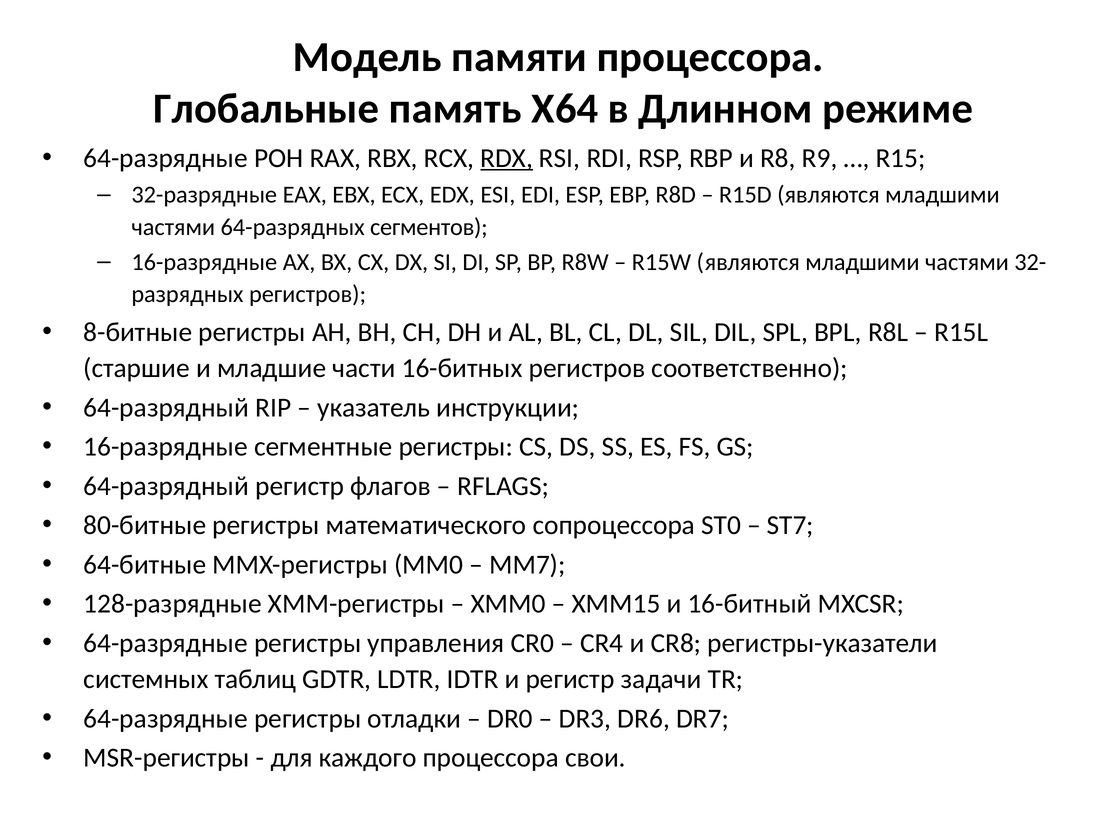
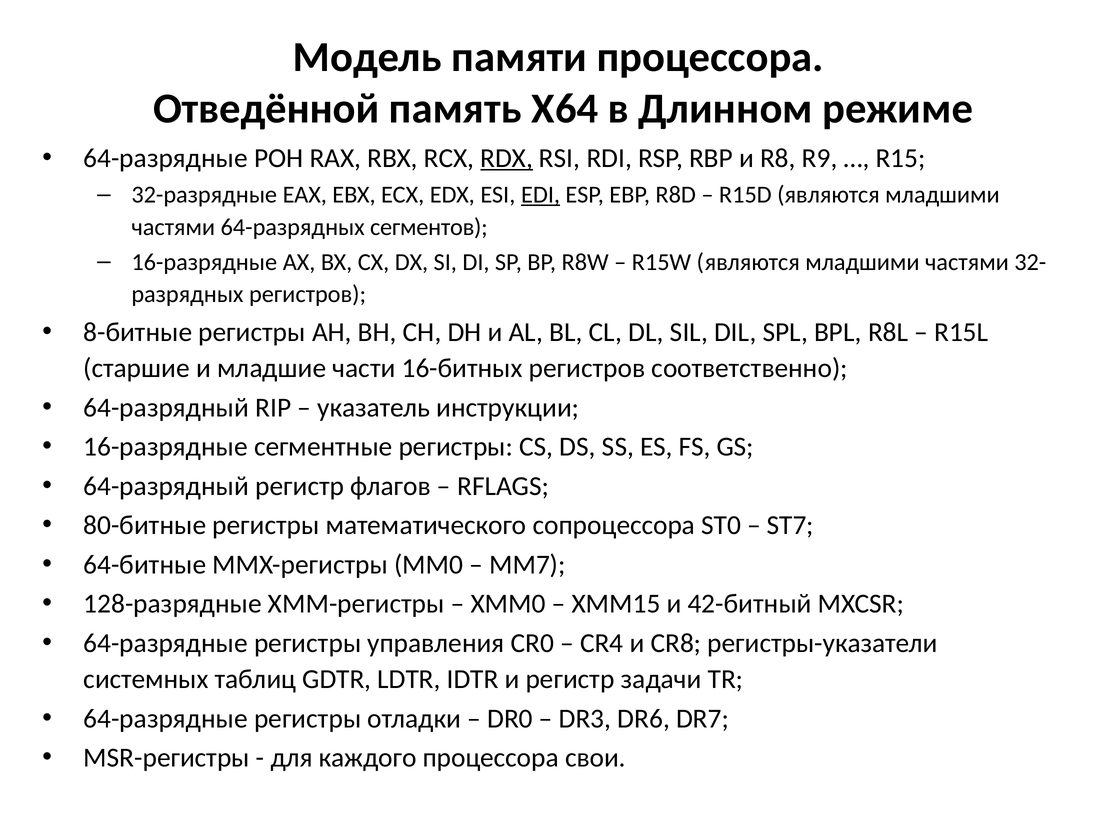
Глобальные: Глобальные -> Отведённой
EDI underline: none -> present
16-битный: 16-битный -> 42-битный
